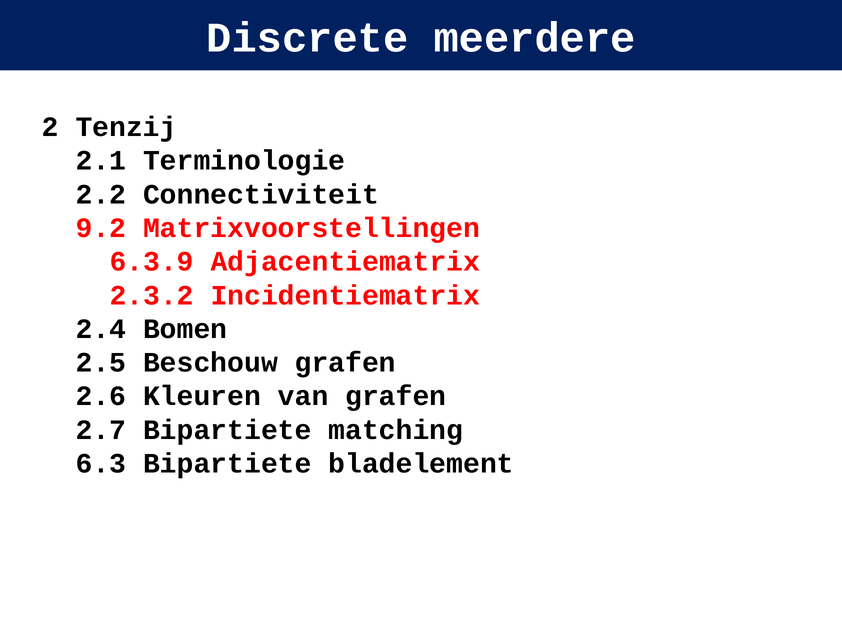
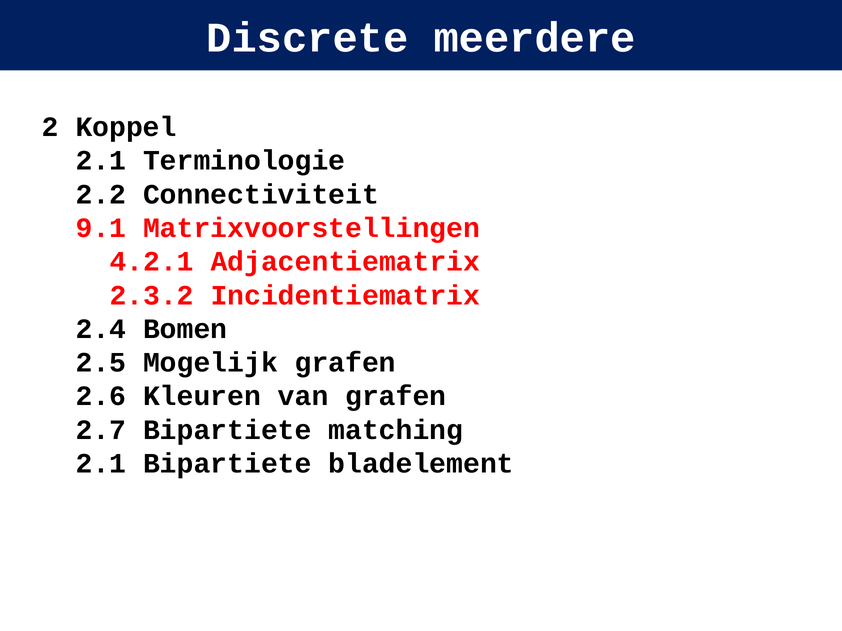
Tenzij: Tenzij -> Koppel
9.2: 9.2 -> 9.1
6.3.9: 6.3.9 -> 4.2.1
Beschouw: Beschouw -> Mogelijk
6.3 at (101, 464): 6.3 -> 2.1
